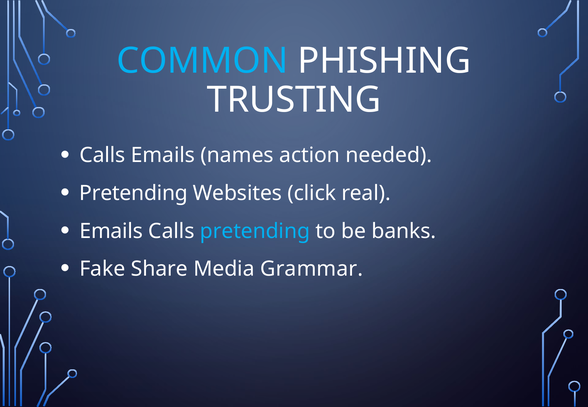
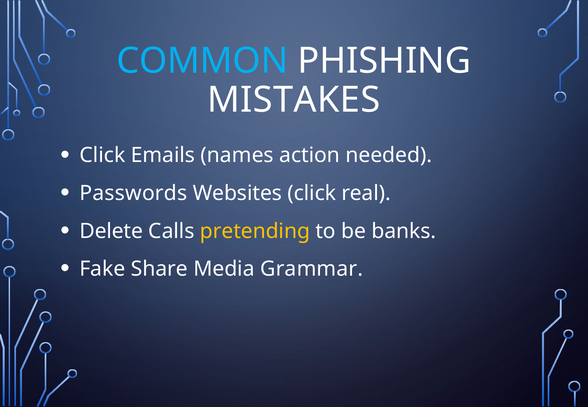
TRUSTING: TRUSTING -> MISTAKES
Calls at (102, 155): Calls -> Click
Pretending at (134, 193): Pretending -> Passwords
Emails at (111, 231): Emails -> Delete
pretending at (255, 231) colour: light blue -> yellow
